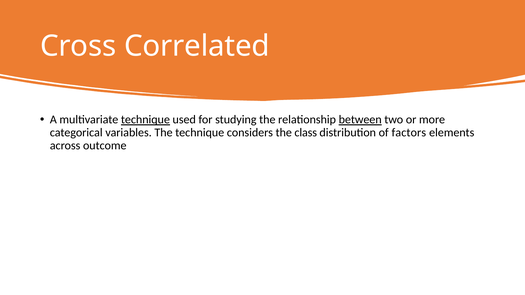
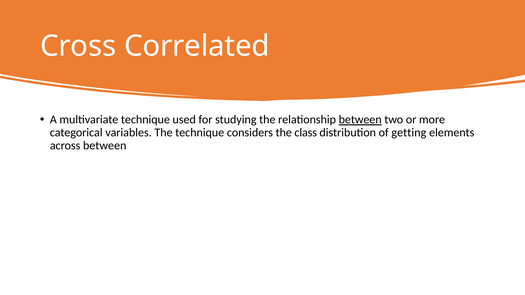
technique at (145, 120) underline: present -> none
factors: factors -> getting
across outcome: outcome -> between
